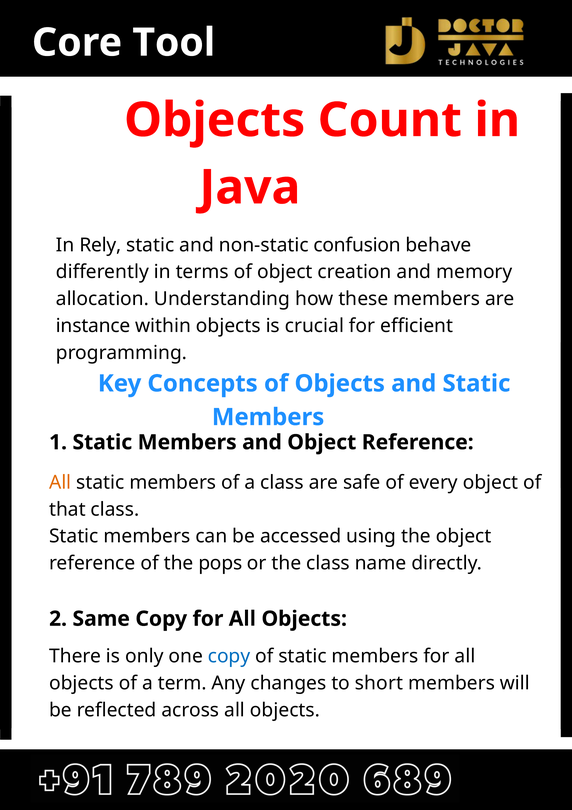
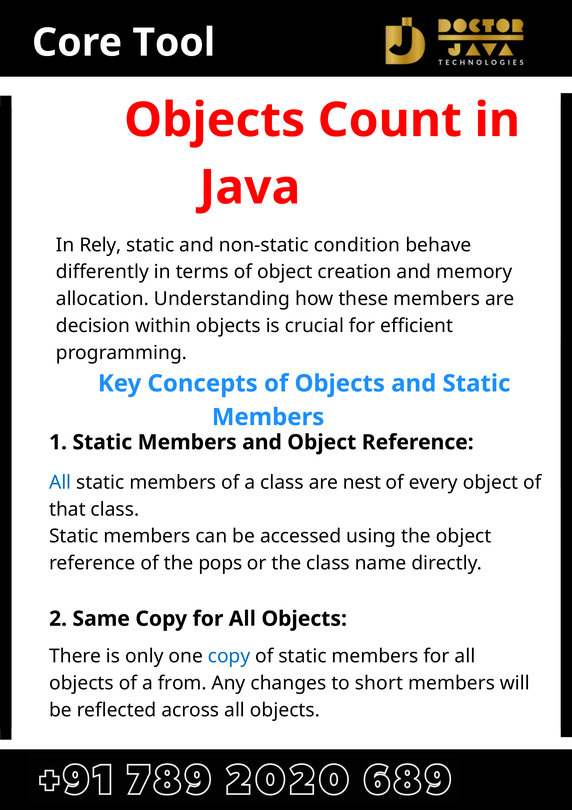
confusion: confusion -> condition
instance: instance -> decision
All at (60, 482) colour: orange -> blue
safe: safe -> nest
term: term -> from
